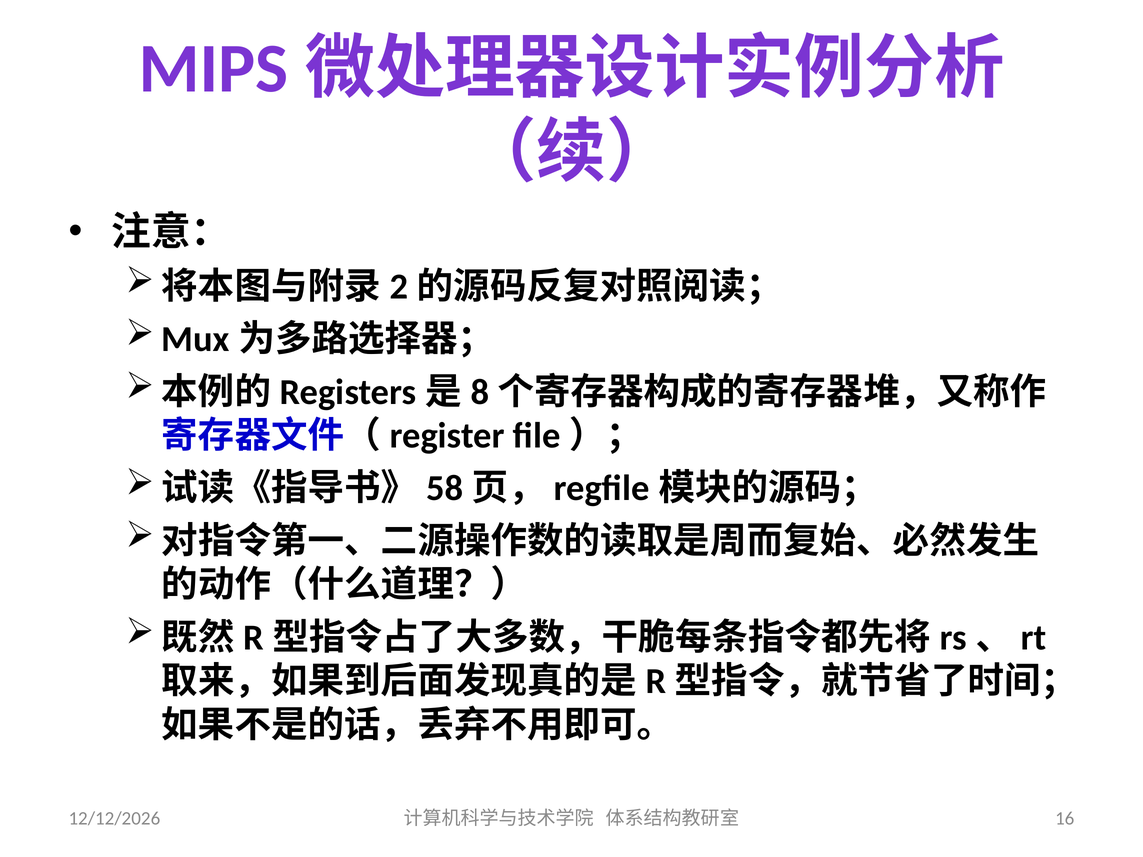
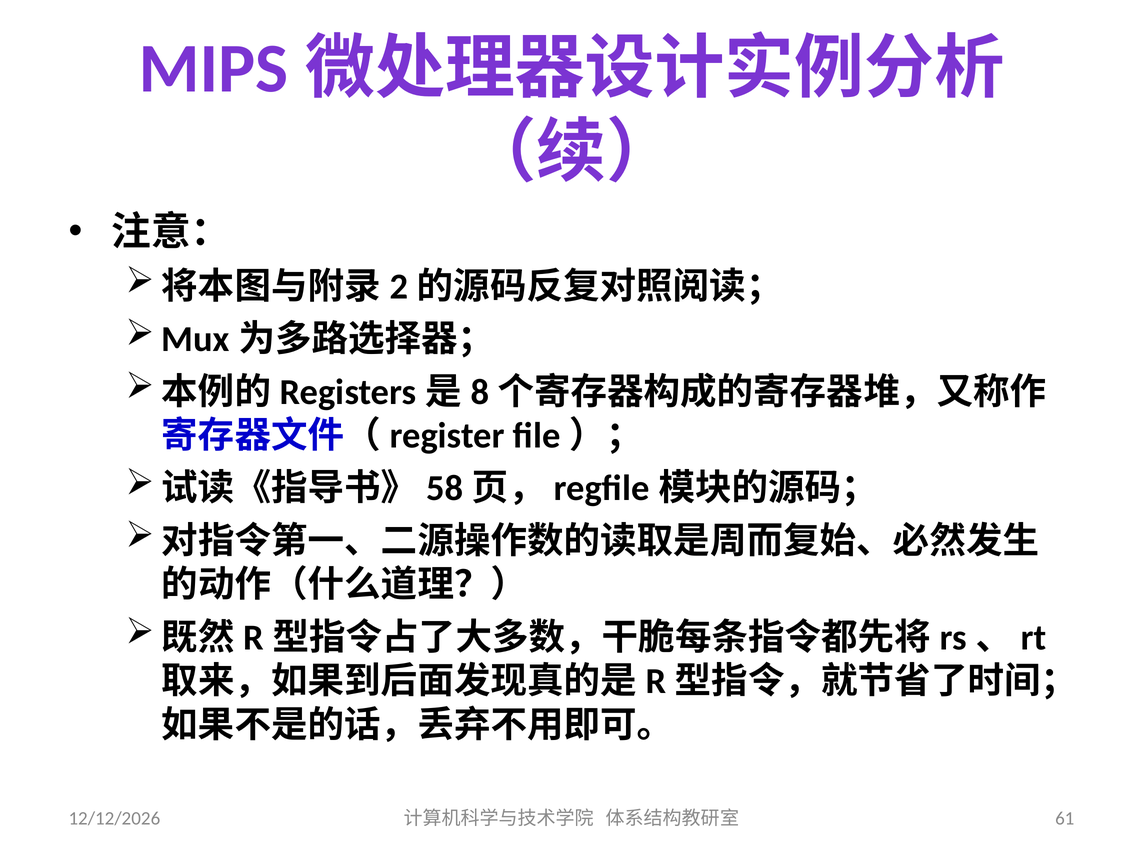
16: 16 -> 61
